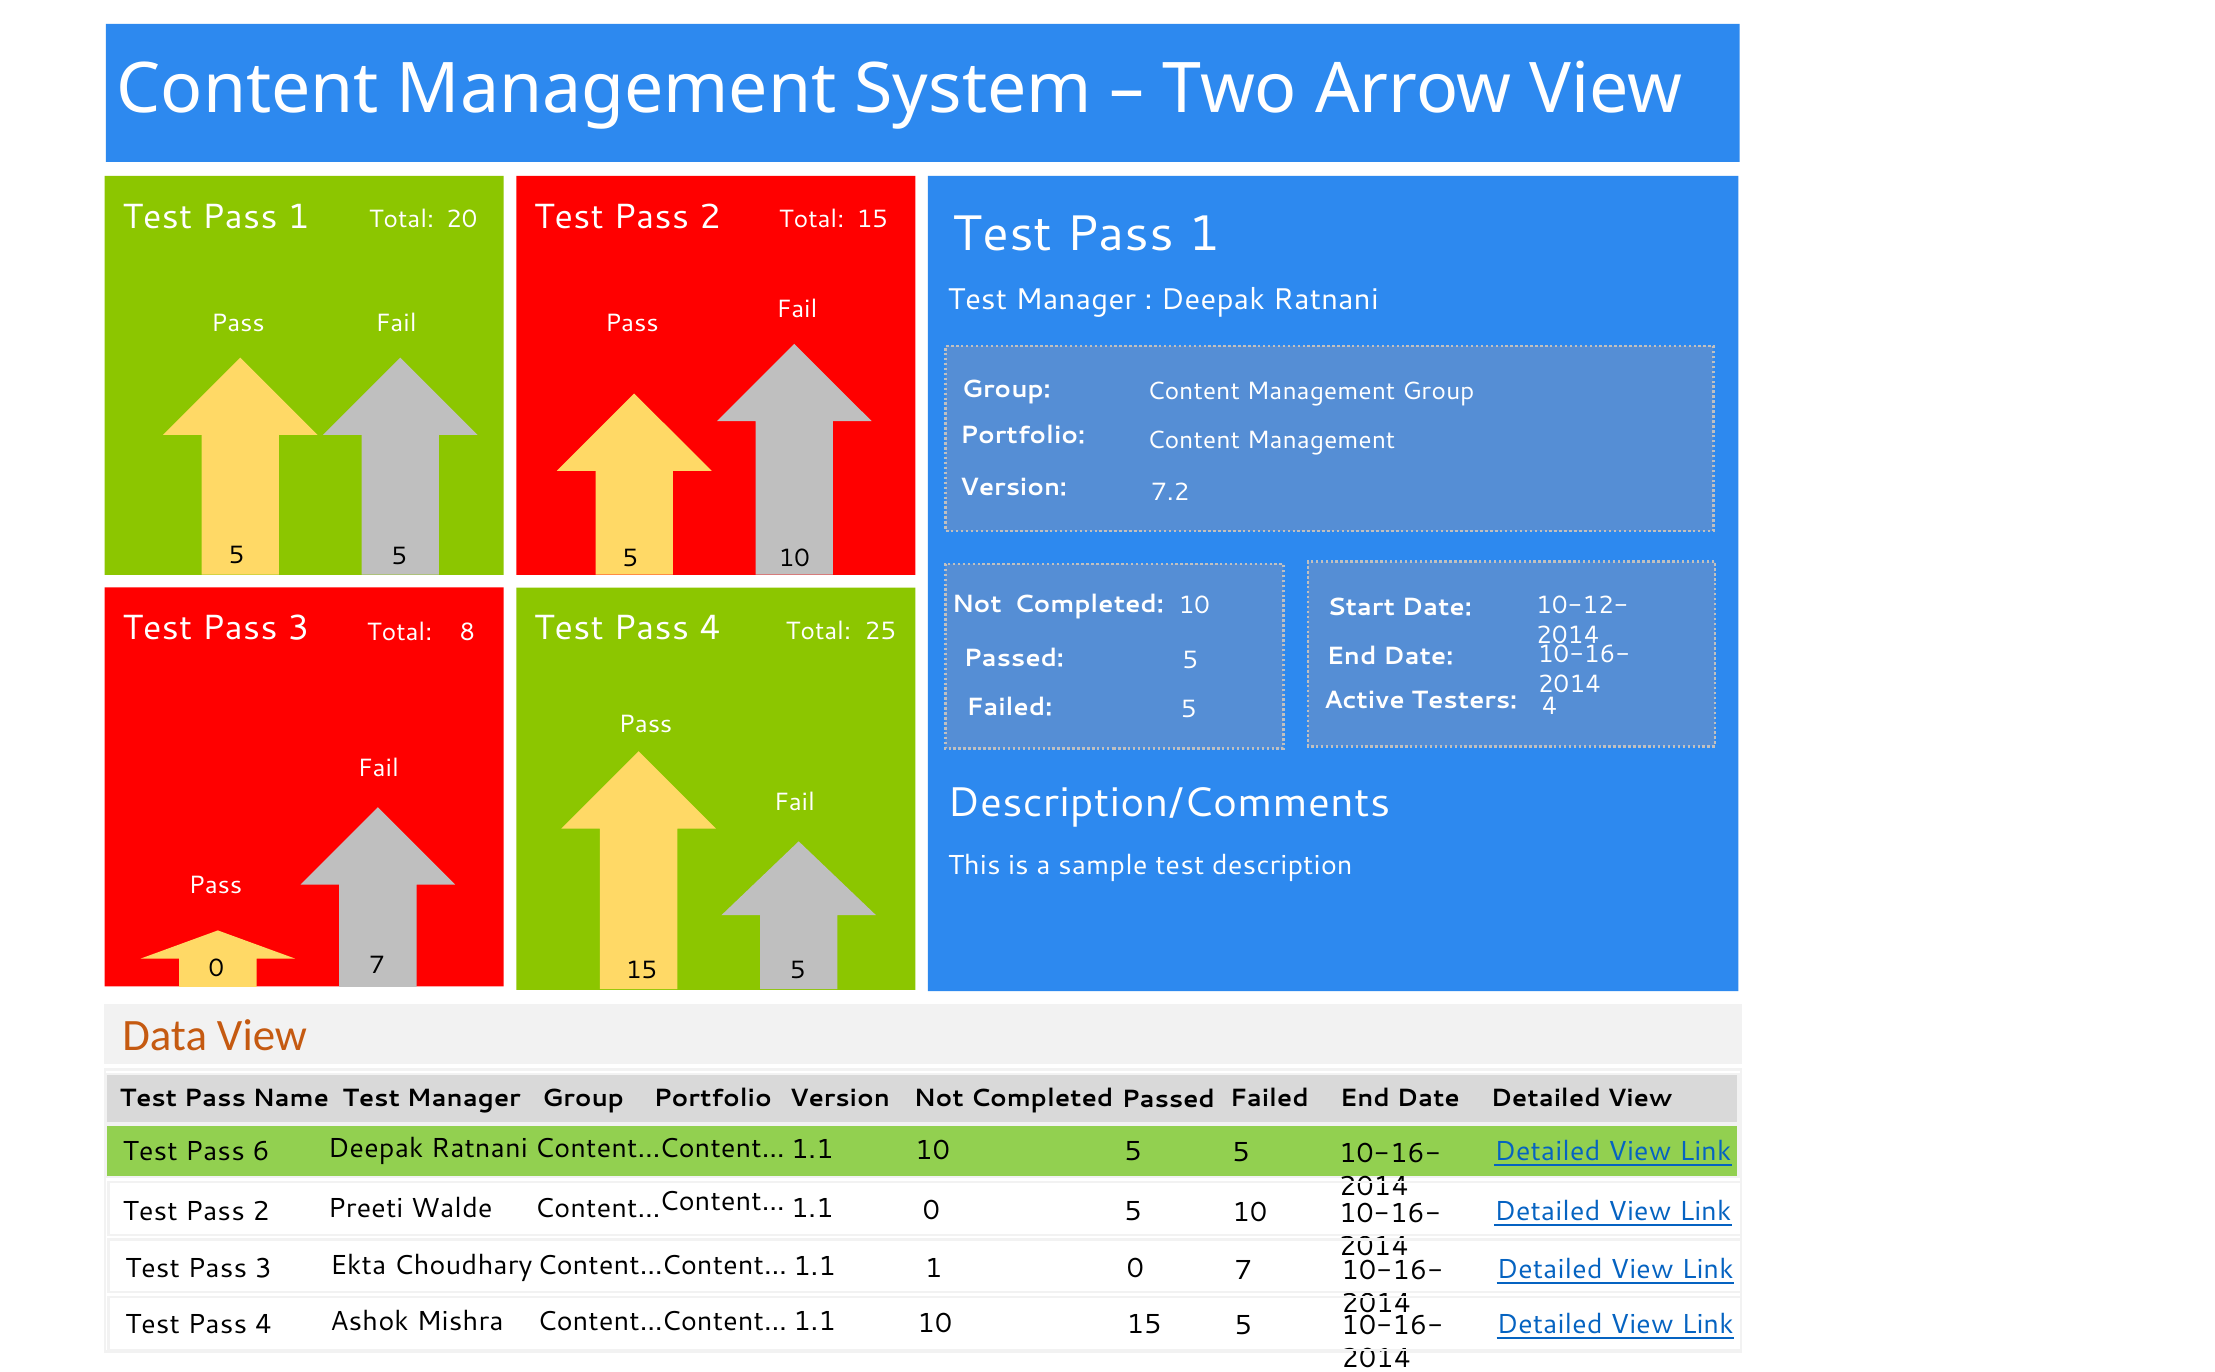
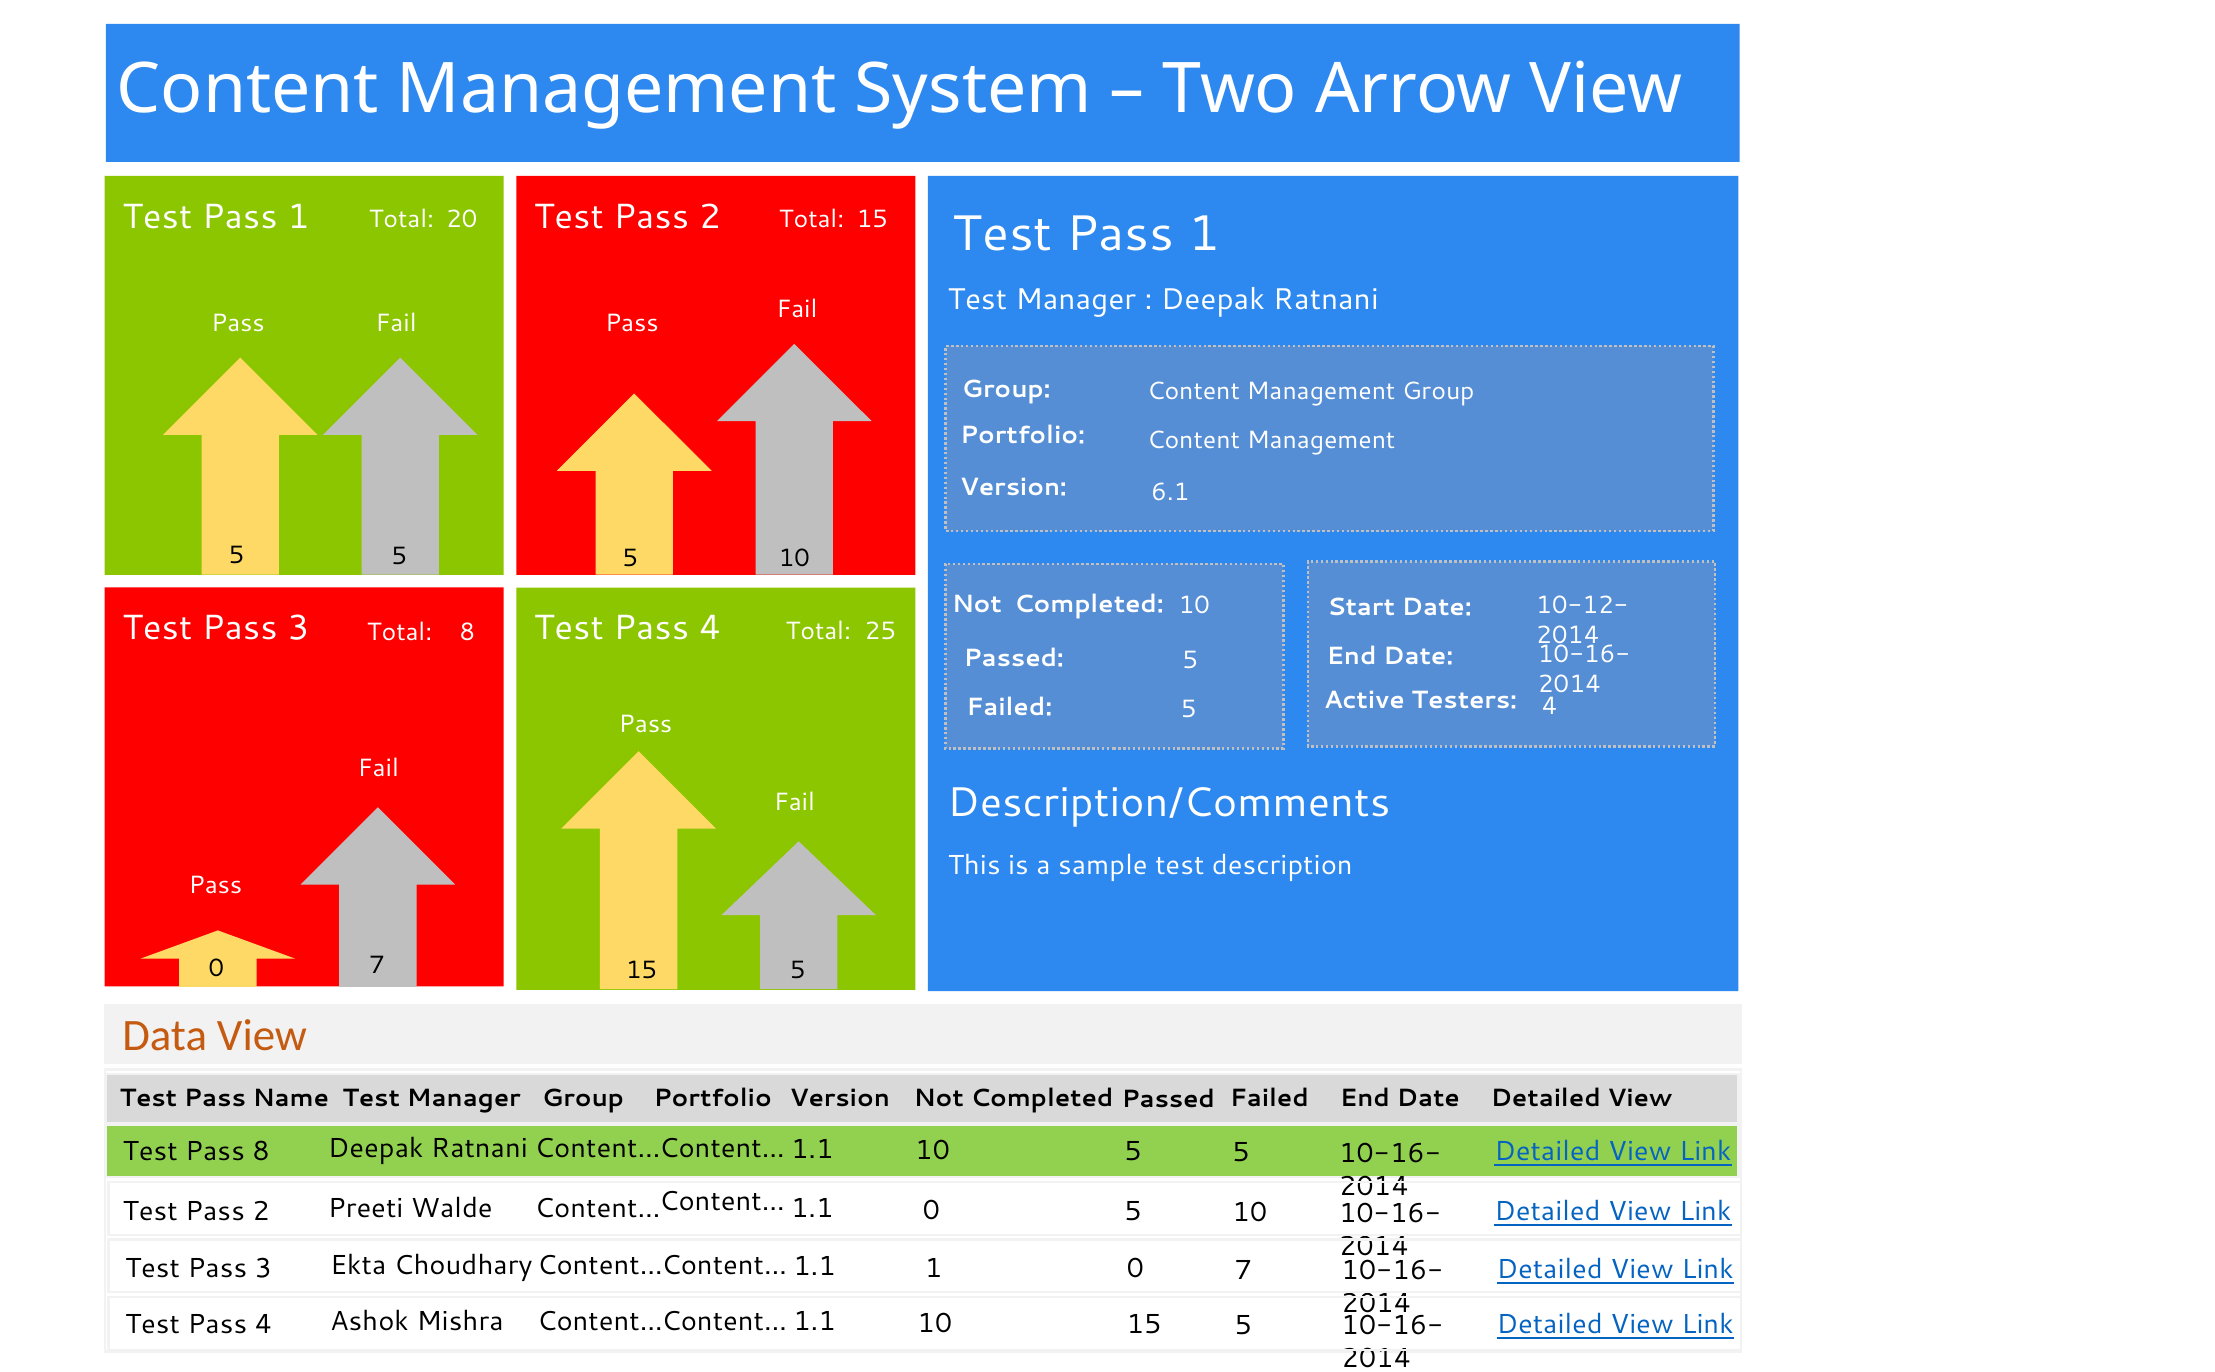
7.2: 7.2 -> 6.1
Pass 6: 6 -> 8
